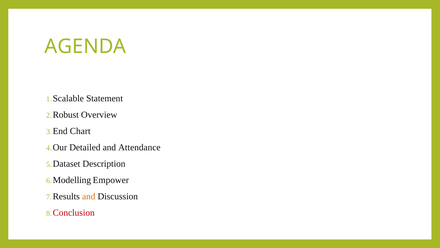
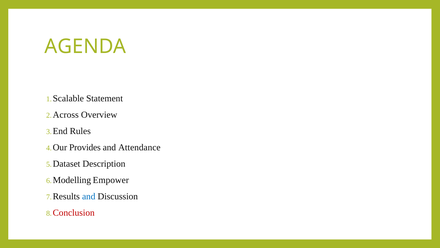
Robust: Robust -> Across
Chart: Chart -> Rules
Detailed: Detailed -> Provides
and at (89, 196) colour: orange -> blue
